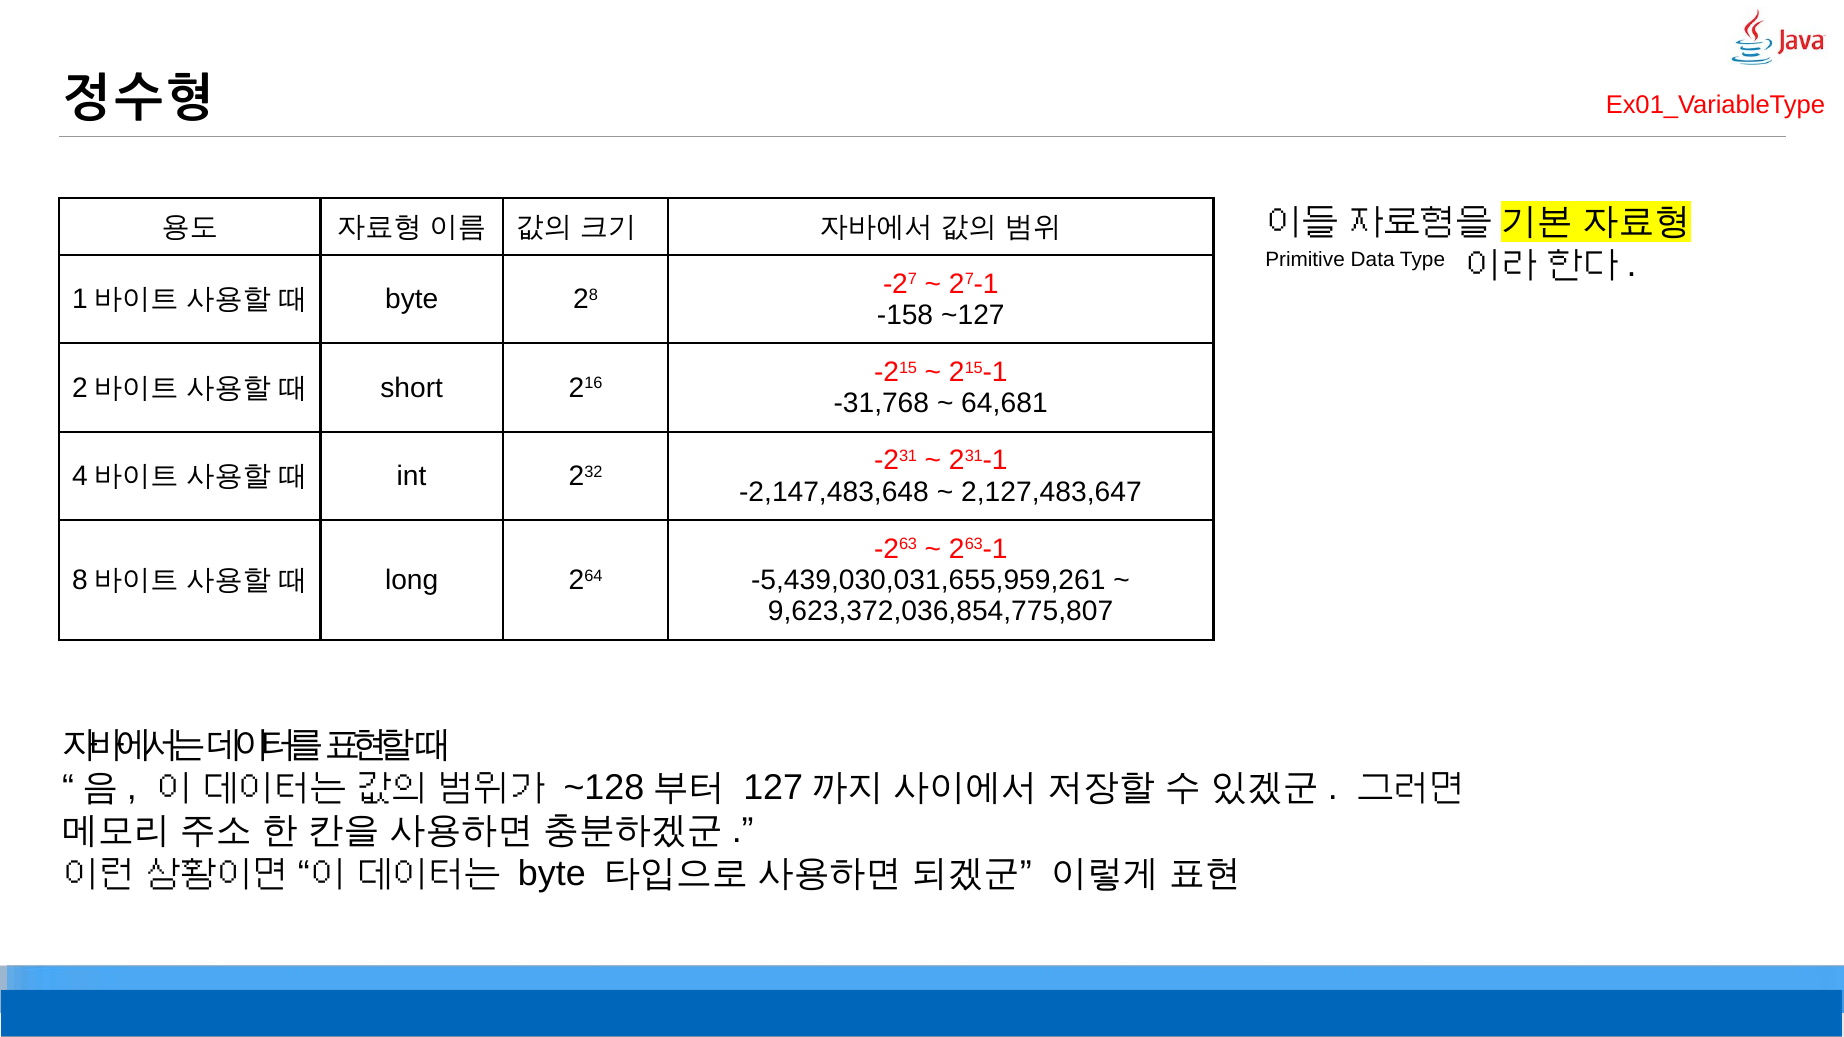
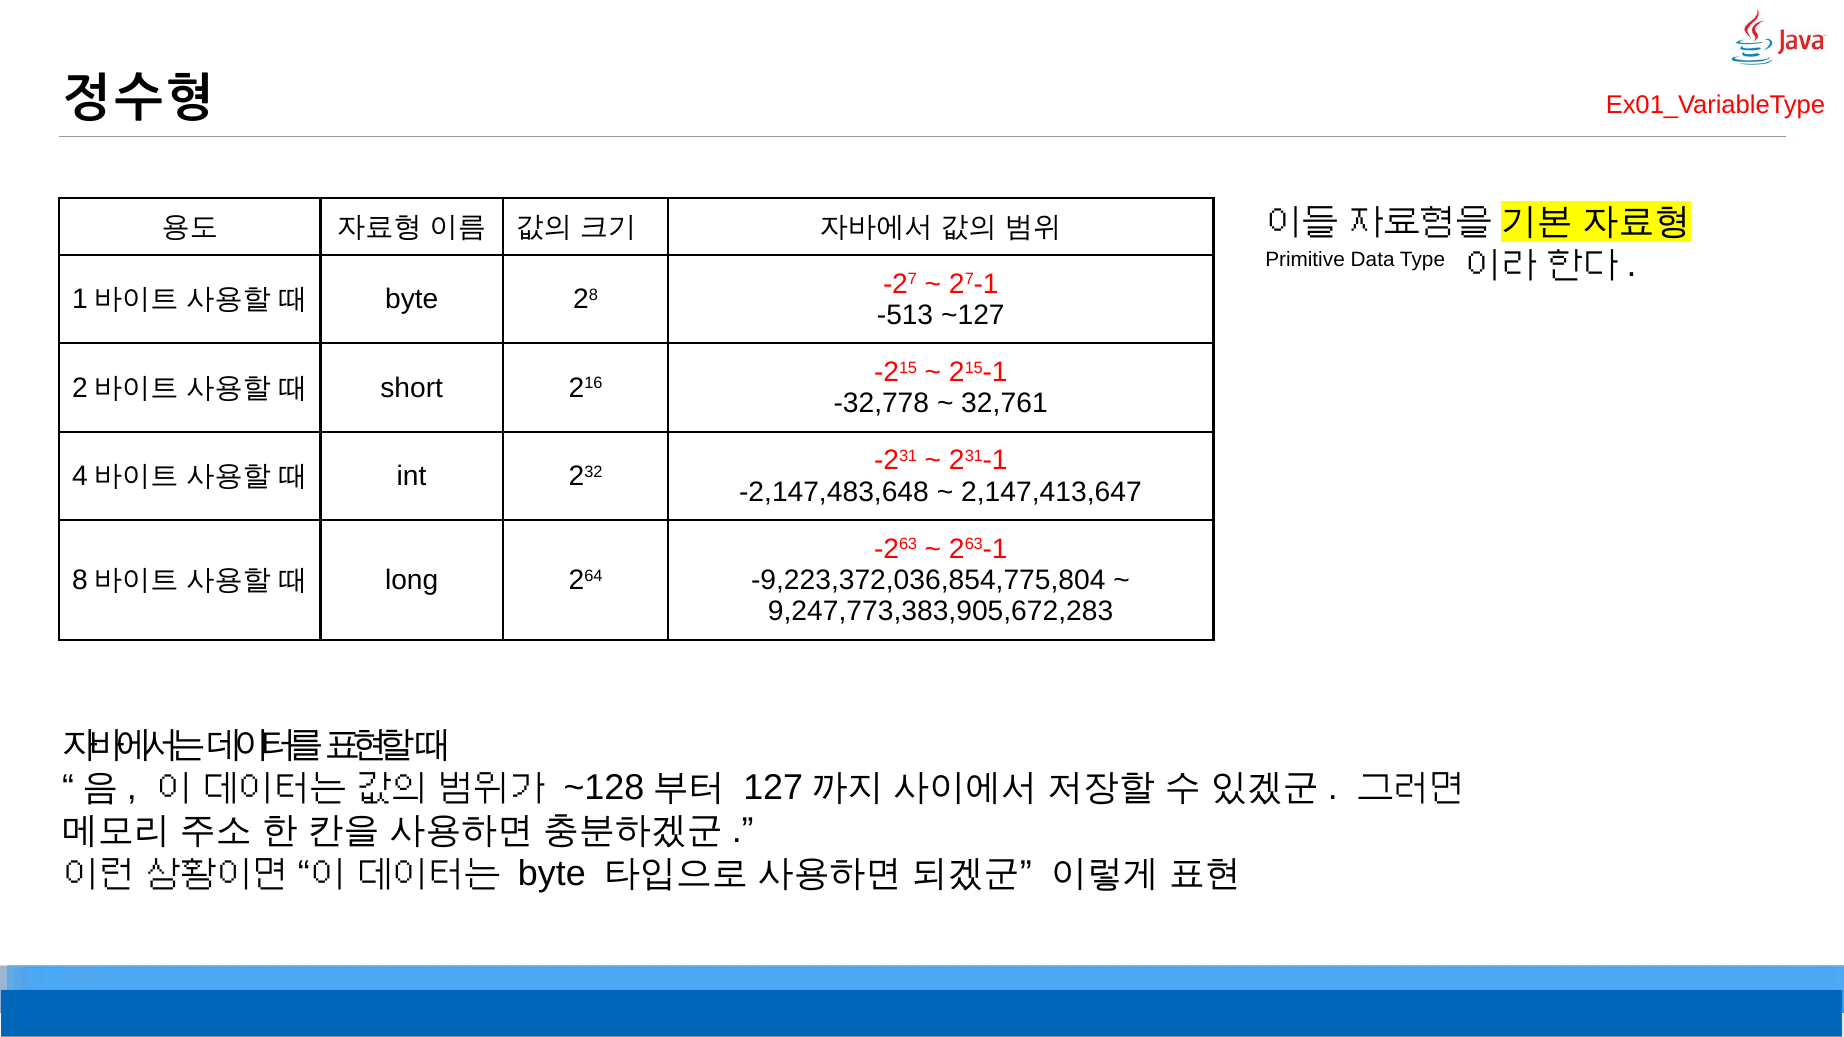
-158: -158 -> -513
-31,768: -31,768 -> -32,778
64,681: 64,681 -> 32,761
2,127,483,647: 2,127,483,647 -> 2,147,413,647
-5,439,030,031,655,959,261: -5,439,030,031,655,959,261 -> -9,223,372,036,854,775,804
9,623,372,036,854,775,807: 9,623,372,036,854,775,807 -> 9,247,773,383,905,672,283
